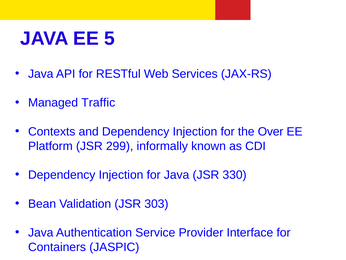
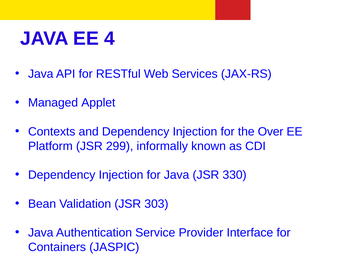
5: 5 -> 4
Traffic: Traffic -> Applet
